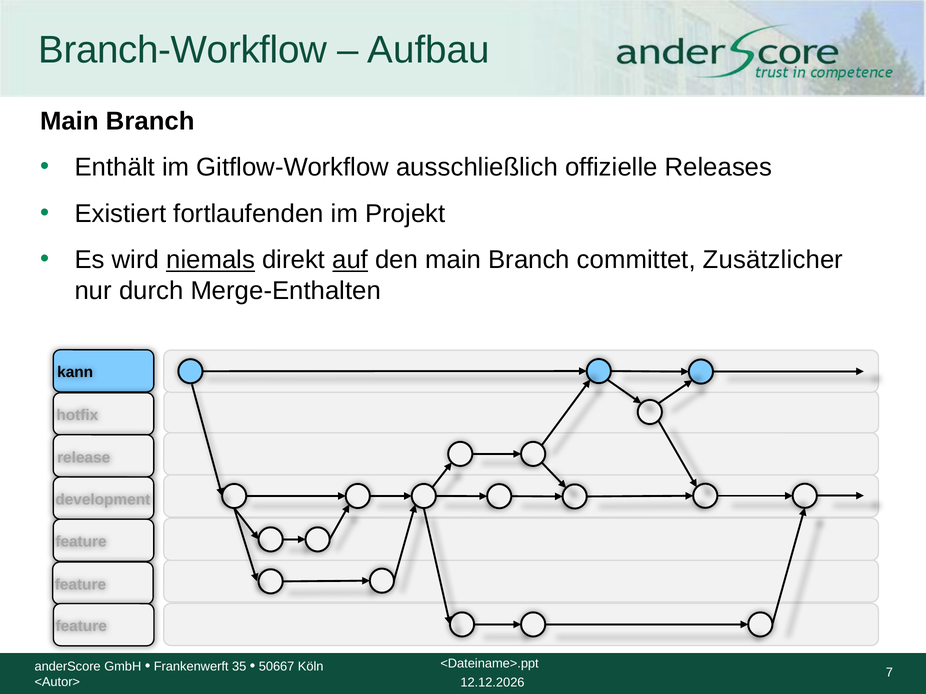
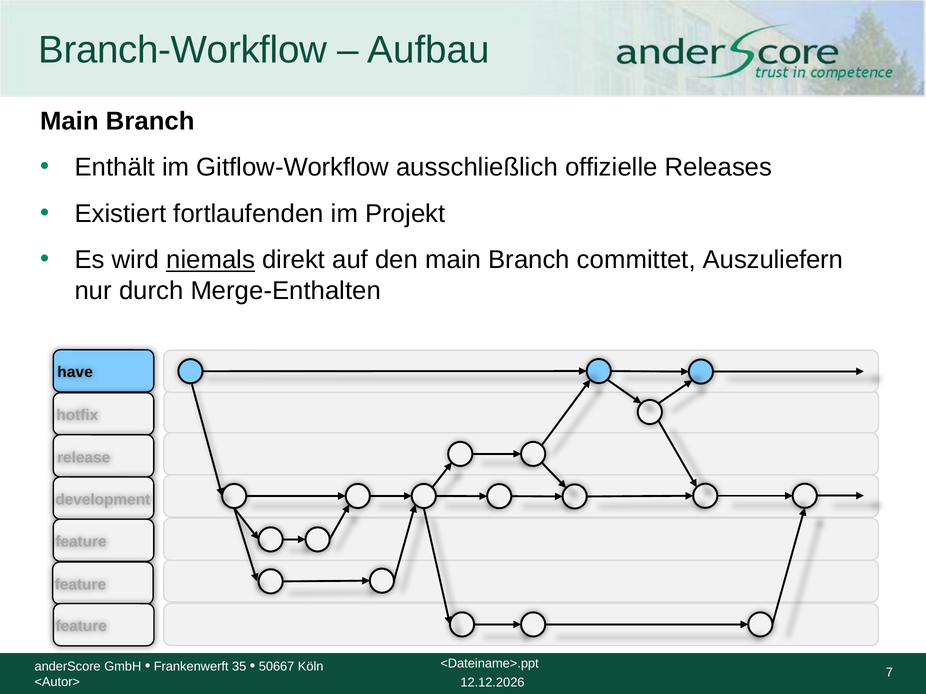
auf underline: present -> none
Zusätzlicher: Zusätzlicher -> Auszuliefern
kann: kann -> have
